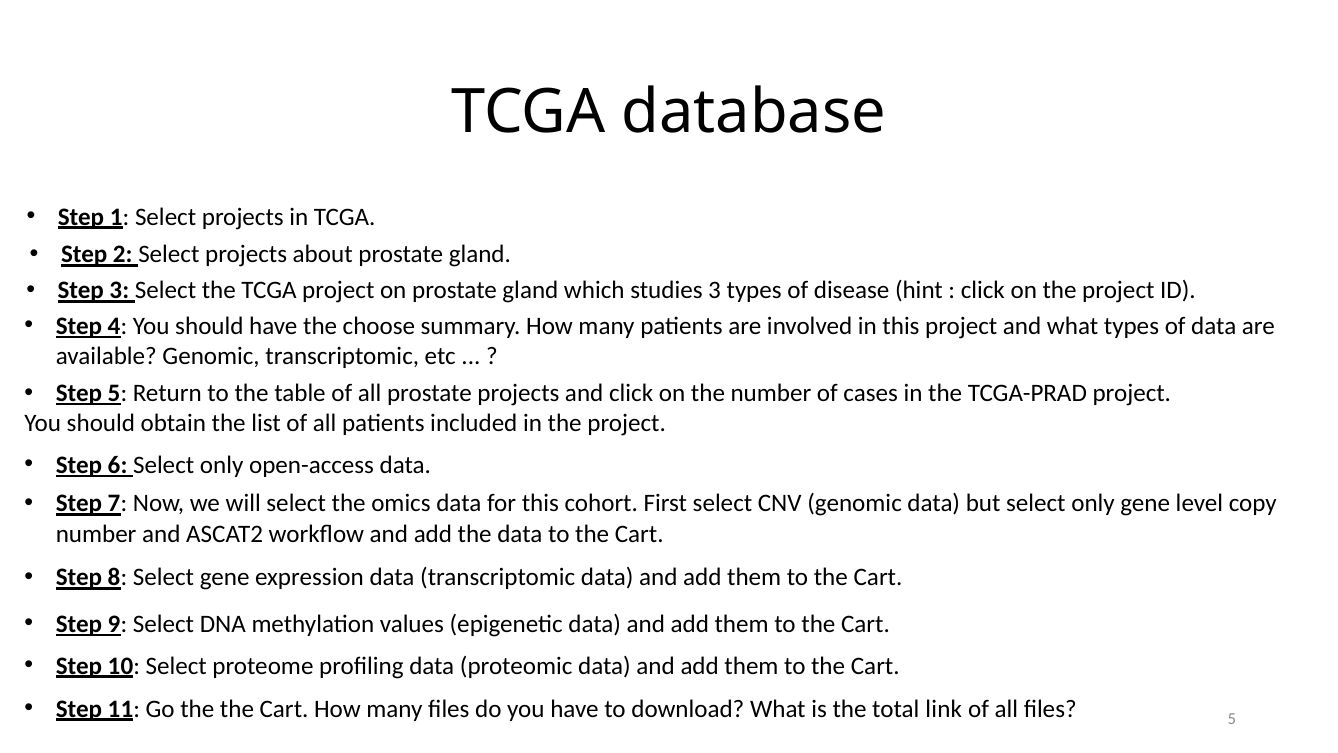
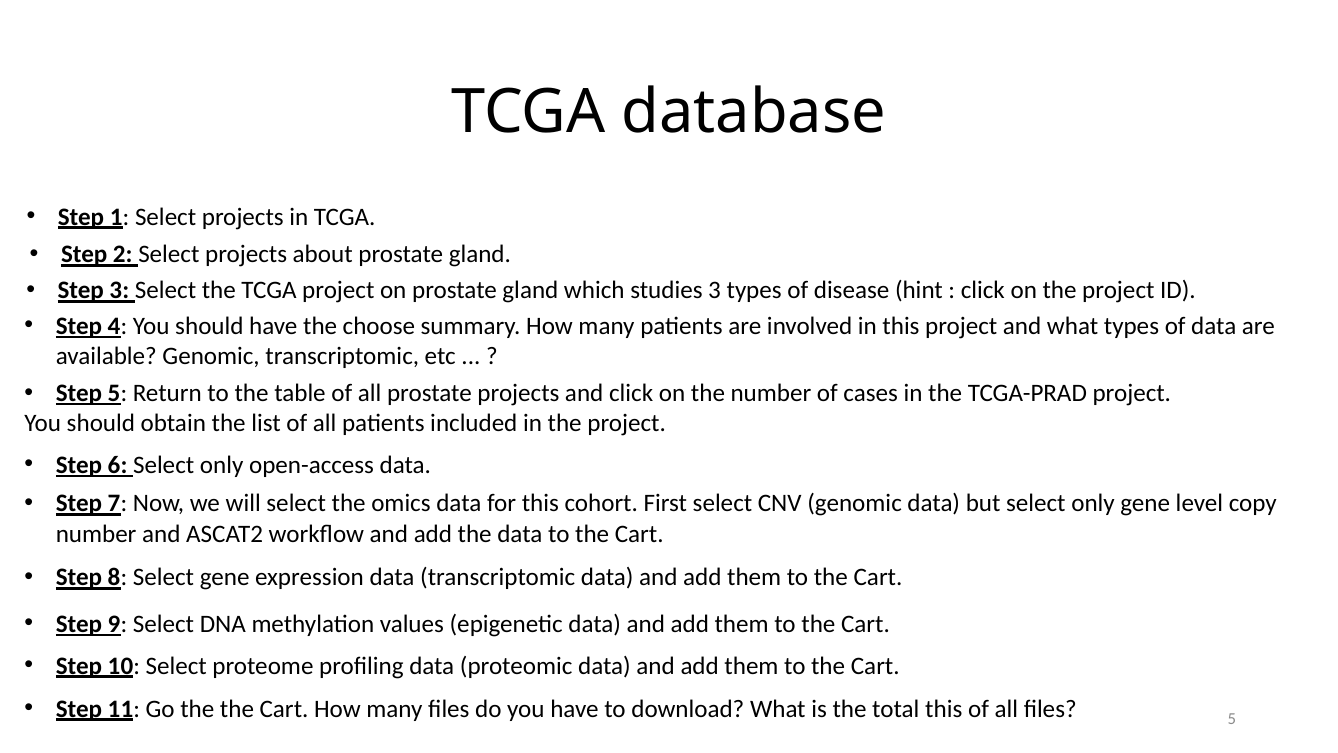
total link: link -> this
